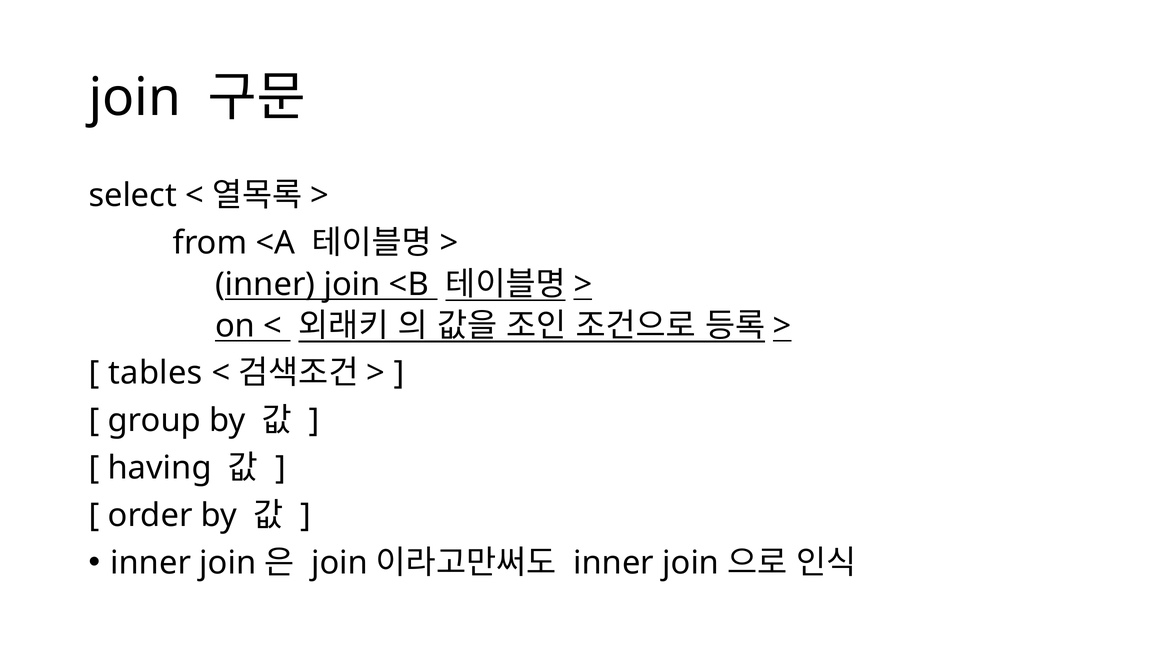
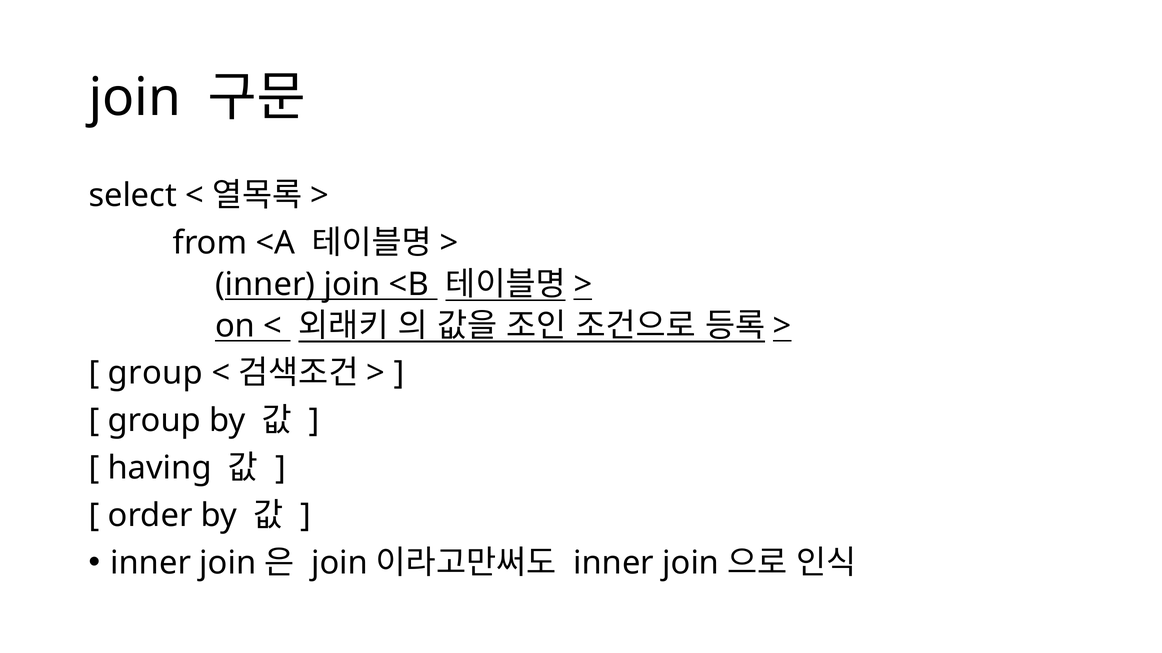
tables at (155, 373): tables -> group
